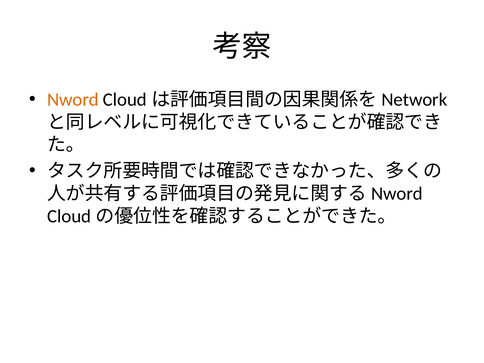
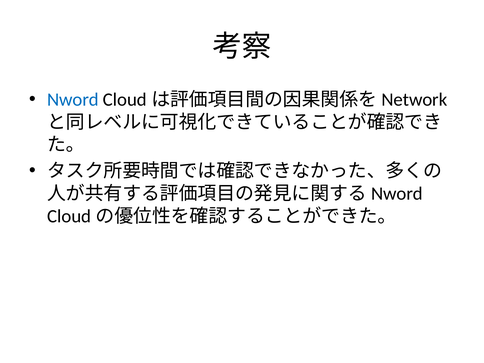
Nword colour: orange -> blue
